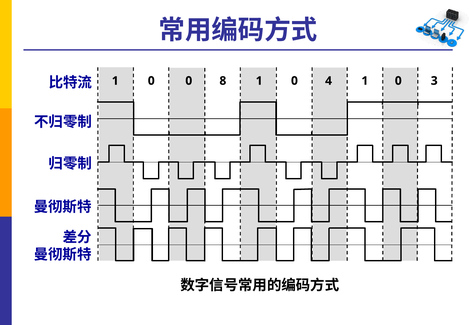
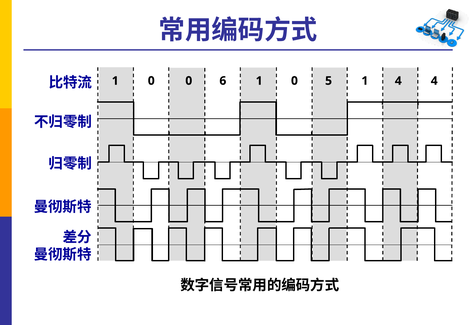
8: 8 -> 6
4: 4 -> 5
0 at (398, 81): 0 -> 4
3 at (434, 81): 3 -> 4
